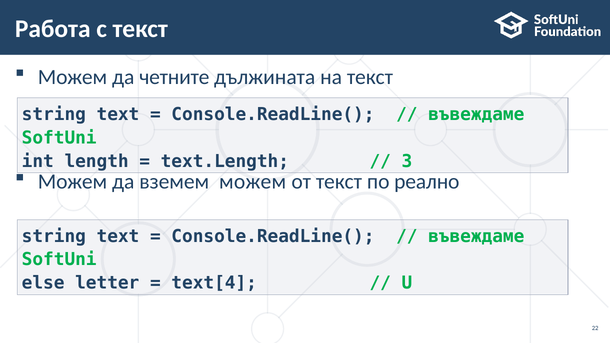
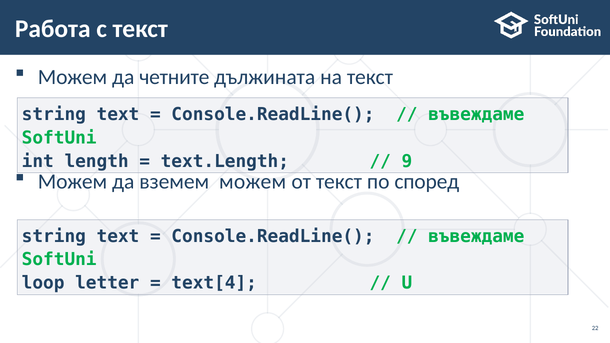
3: 3 -> 9
реално: реално -> според
else: else -> loop
